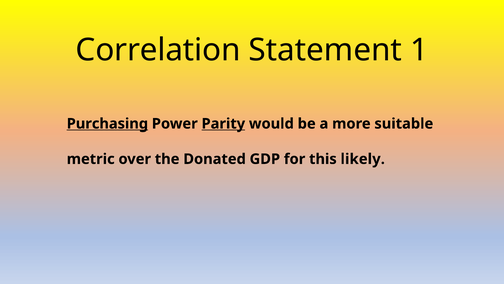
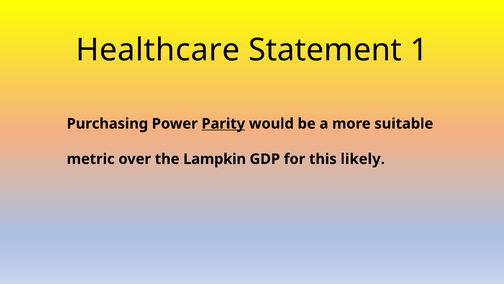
Correlation: Correlation -> Healthcare
Purchasing underline: present -> none
Donated: Donated -> Lampkin
